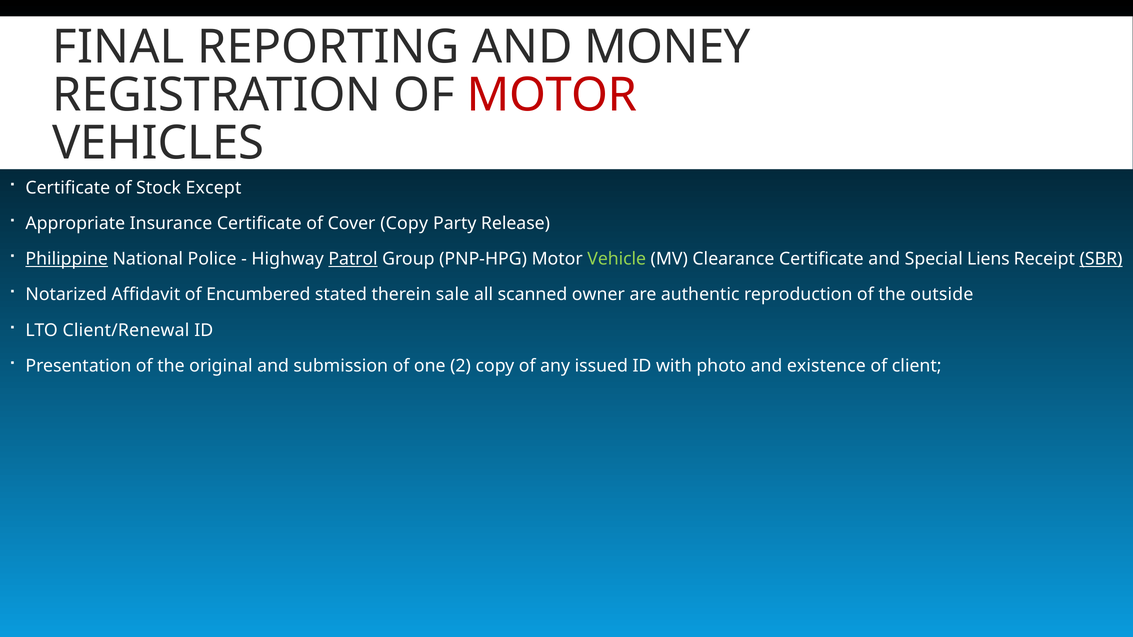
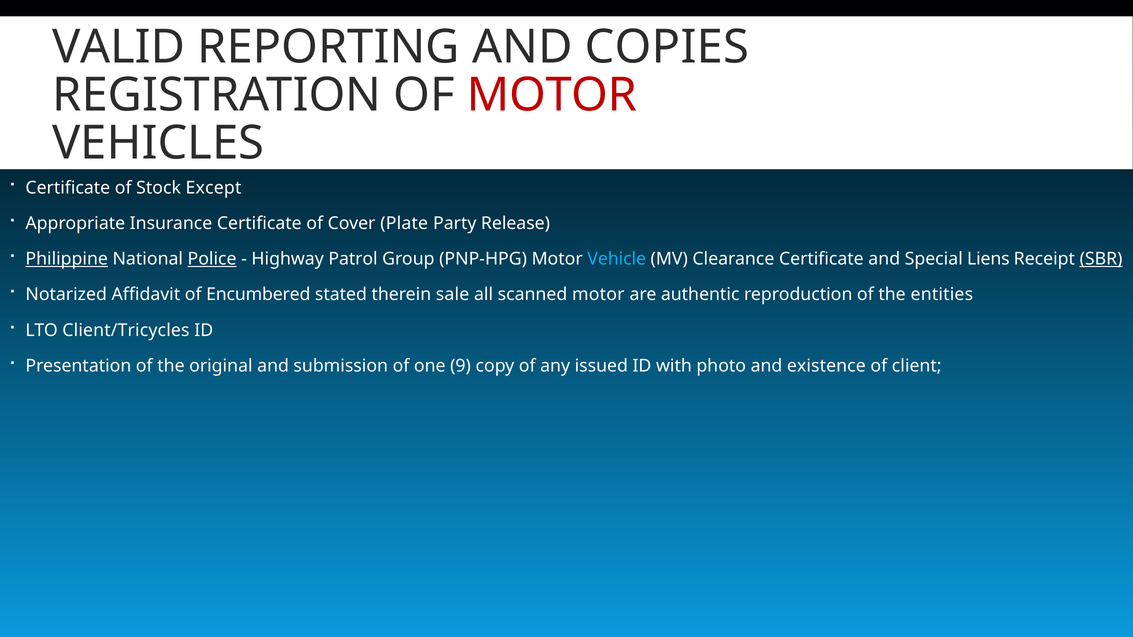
FINAL: FINAL -> VALID
MONEY: MONEY -> COPIES
Cover Copy: Copy -> Plate
Police underline: none -> present
Patrol underline: present -> none
Vehicle colour: light green -> light blue
scanned owner: owner -> motor
outside: outside -> entities
Client/Renewal: Client/Renewal -> Client/Tricycles
2: 2 -> 9
